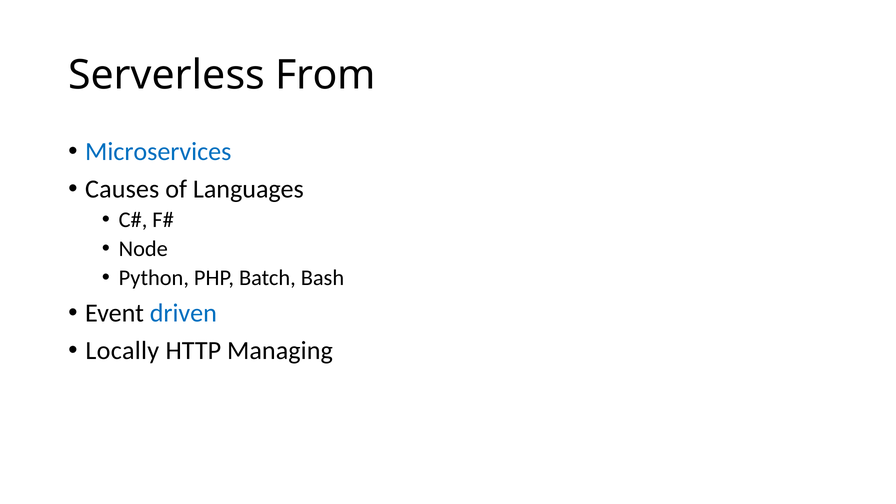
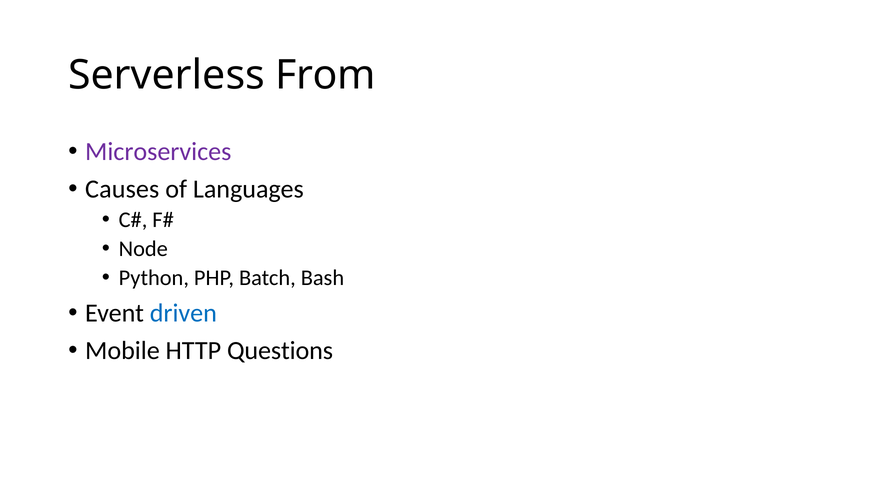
Microservices colour: blue -> purple
Locally: Locally -> Mobile
Managing: Managing -> Questions
